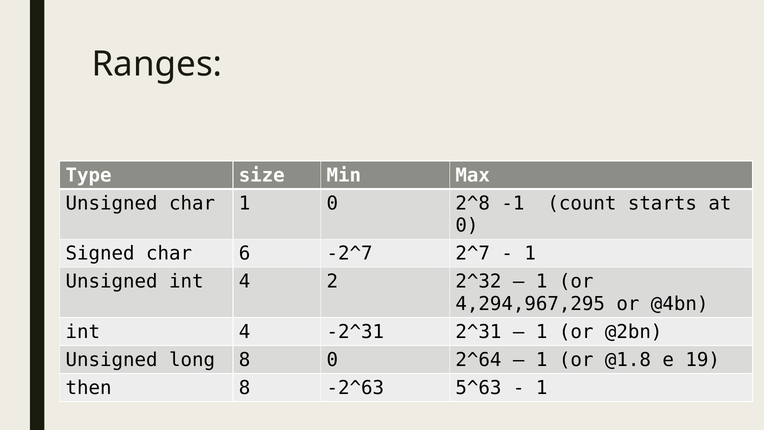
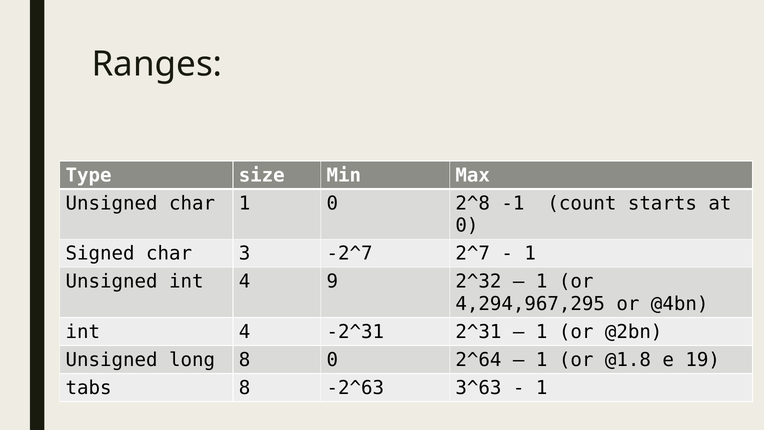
6: 6 -> 3
2: 2 -> 9
then: then -> tabs
5^63: 5^63 -> 3^63
